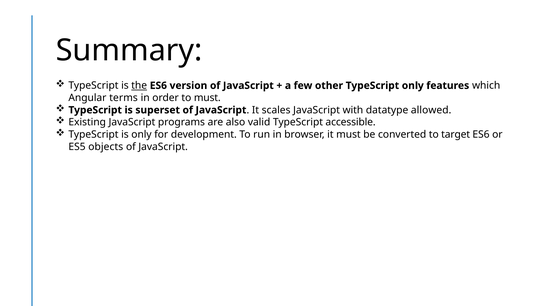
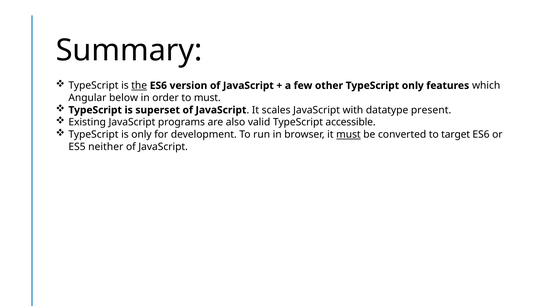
terms: terms -> below
allowed: allowed -> present
must at (348, 135) underline: none -> present
objects: objects -> neither
